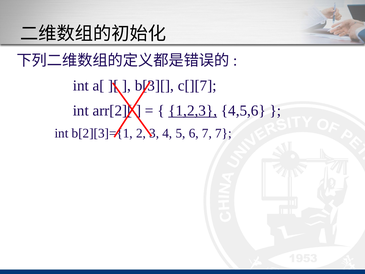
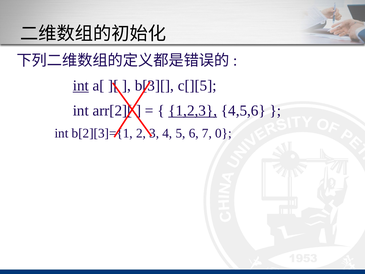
int at (81, 85) underline: none -> present
c[][7: c[][7 -> c[][5
7 7: 7 -> 0
